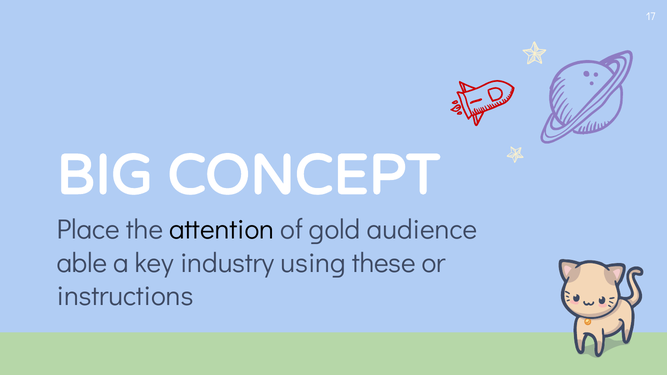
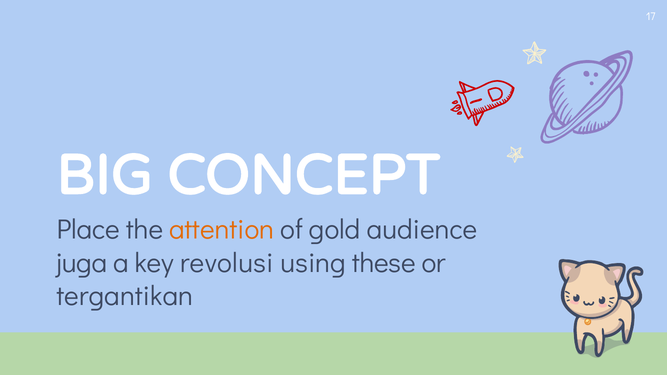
attention colour: black -> orange
able: able -> juga
industry: industry -> revolusi
instructions: instructions -> tergantikan
